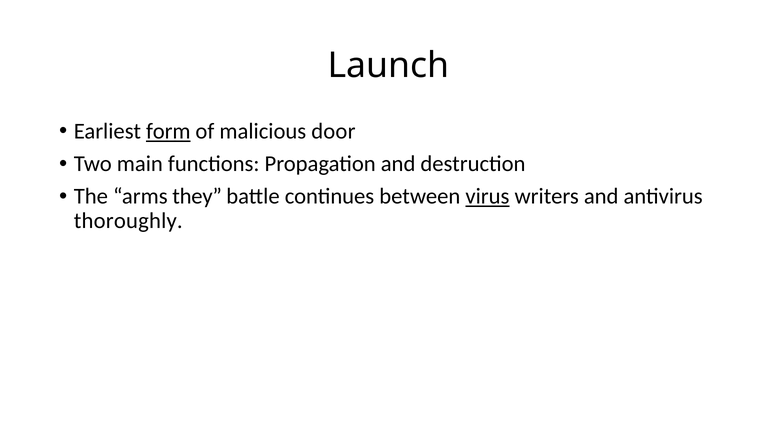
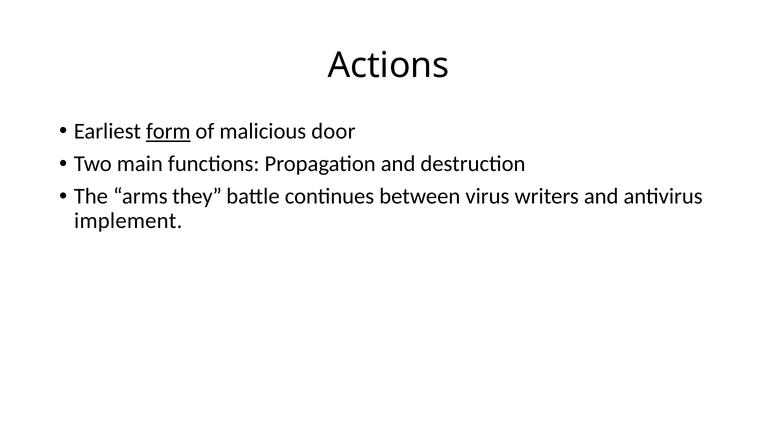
Launch: Launch -> Actions
virus underline: present -> none
thoroughly: thoroughly -> implement
